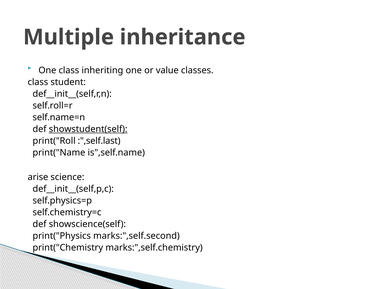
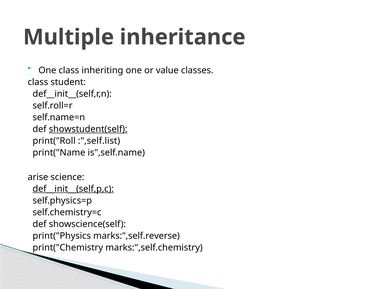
:",self.last: :",self.last -> :",self.list
def__init__(self,p,c underline: none -> present
marks:",self.second: marks:",self.second -> marks:",self.reverse
